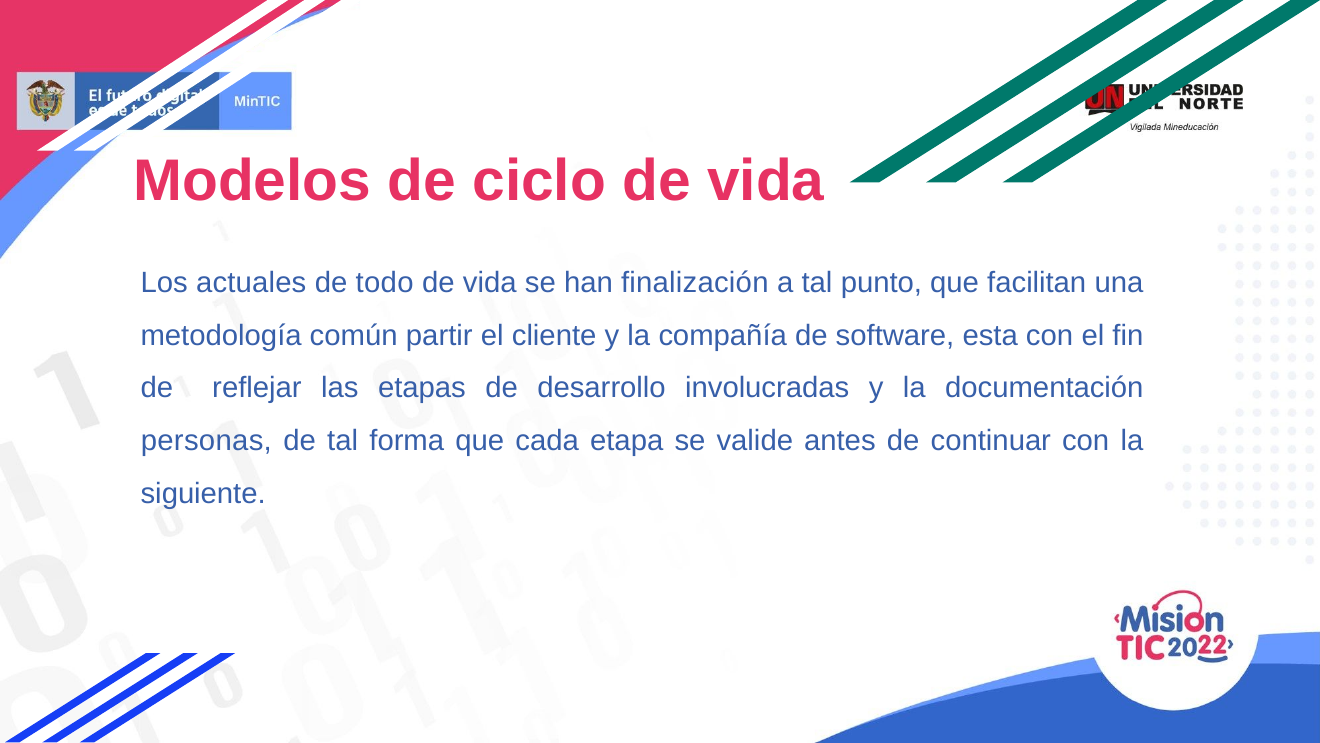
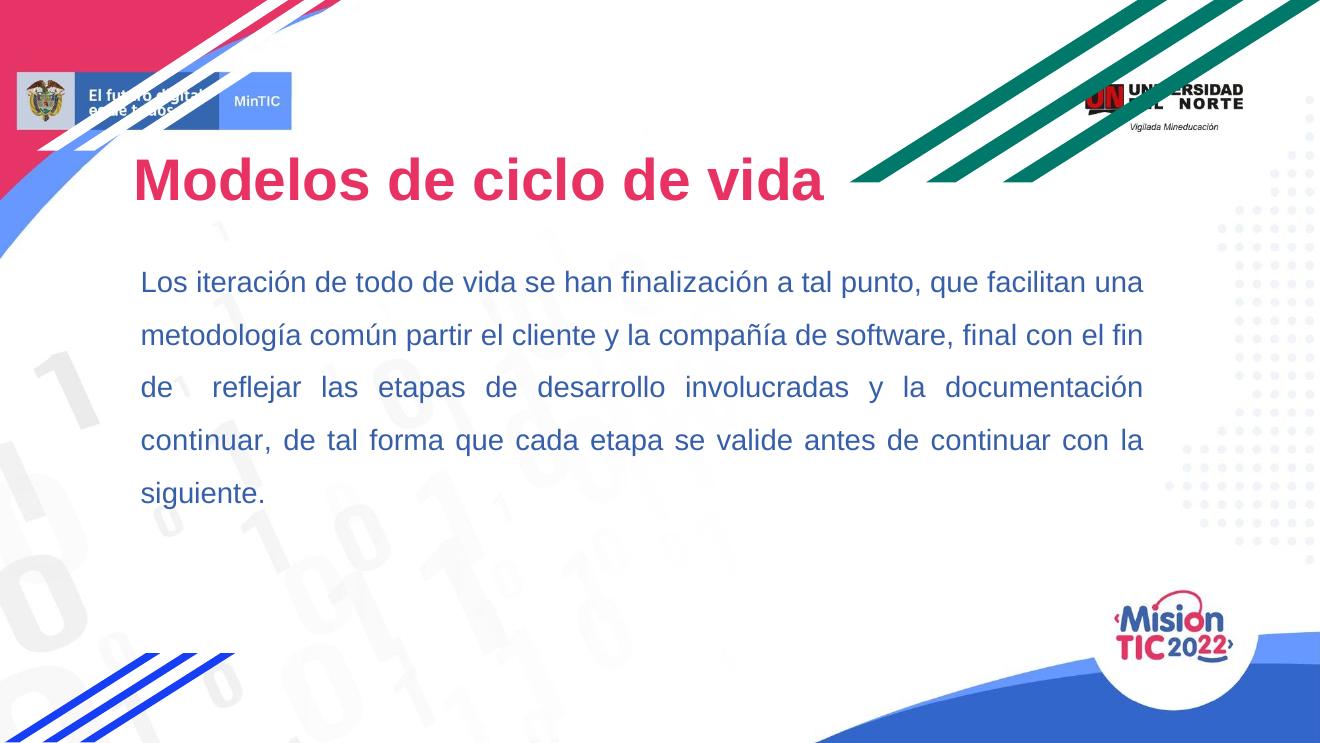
actuales: actuales -> iteración
esta: esta -> final
personas at (206, 441): personas -> continuar
